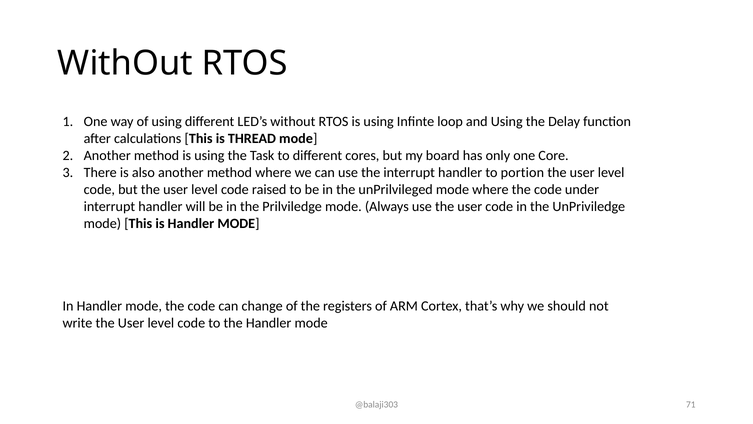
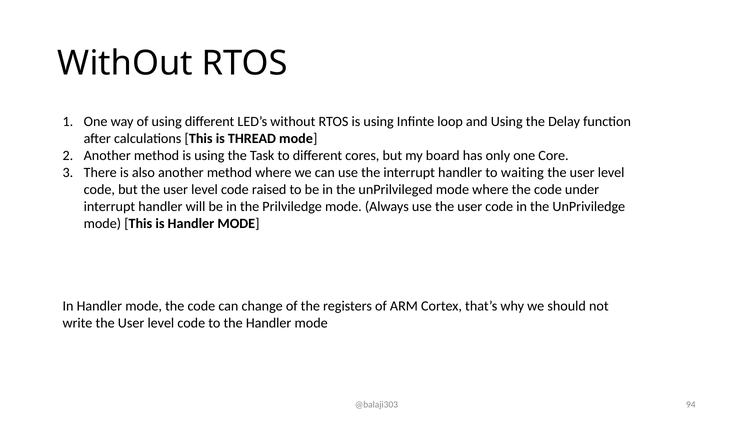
portion: portion -> waiting
71: 71 -> 94
